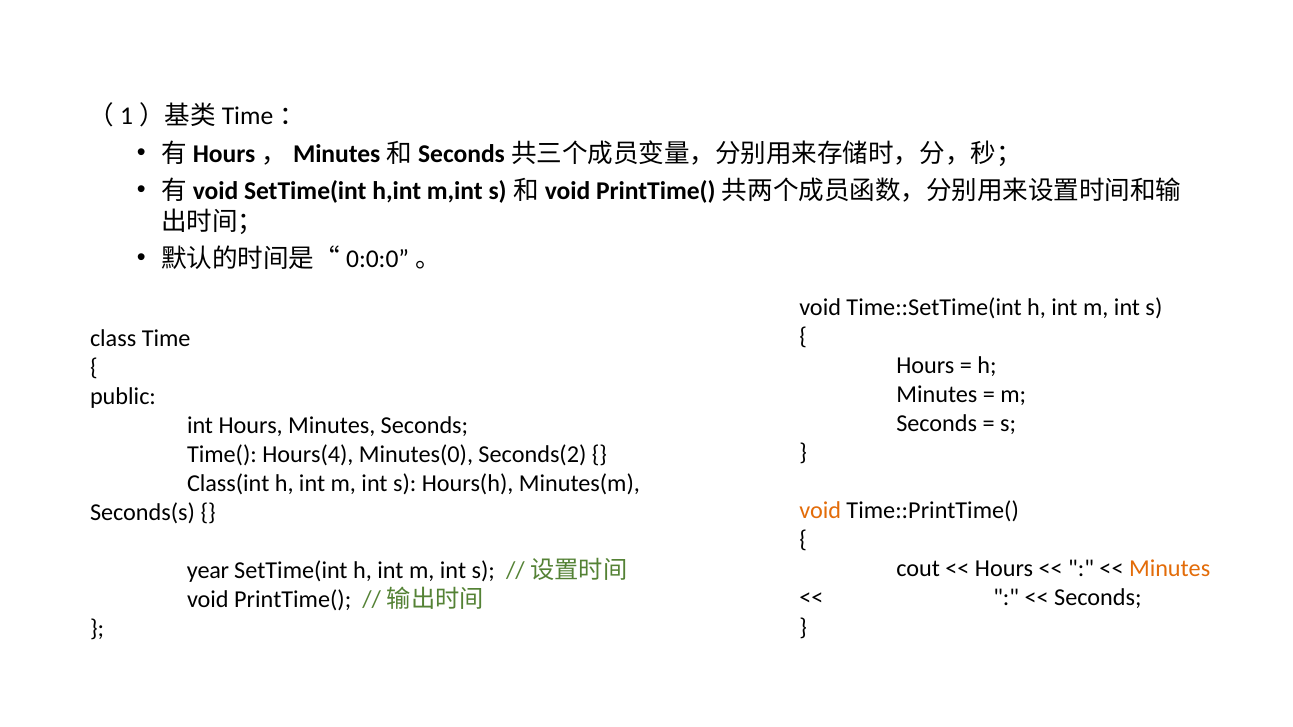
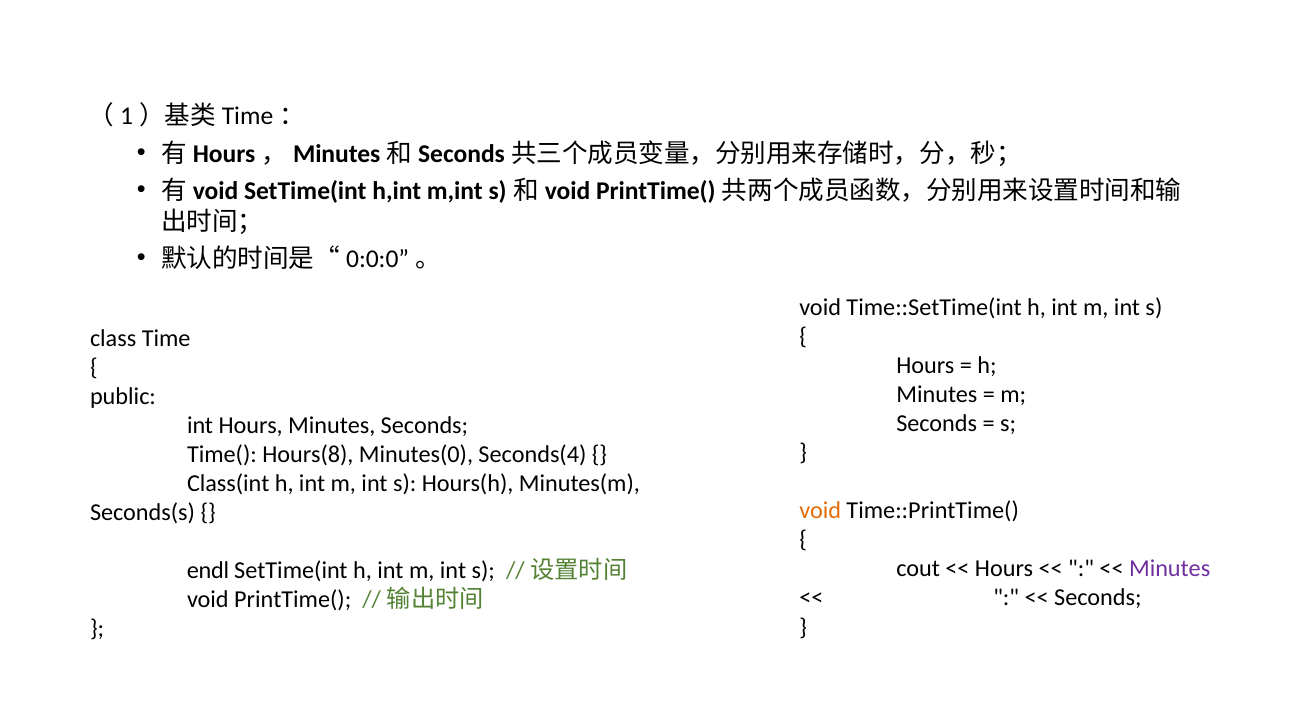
Hours(4: Hours(4 -> Hours(8
Seconds(2: Seconds(2 -> Seconds(4
Minutes at (1170, 569) colour: orange -> purple
year: year -> endl
